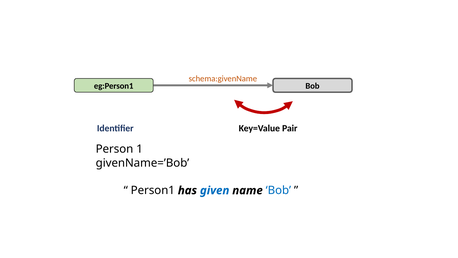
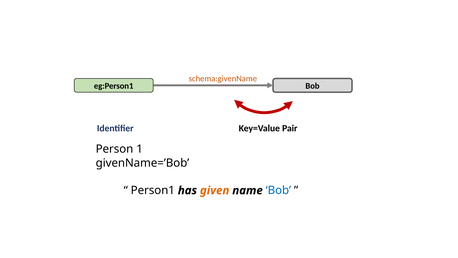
given colour: blue -> orange
